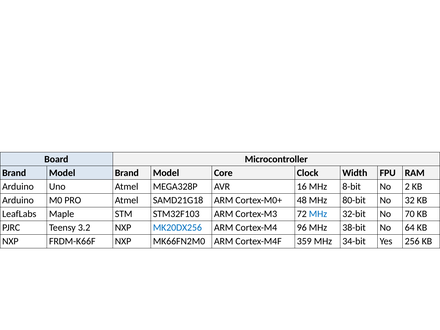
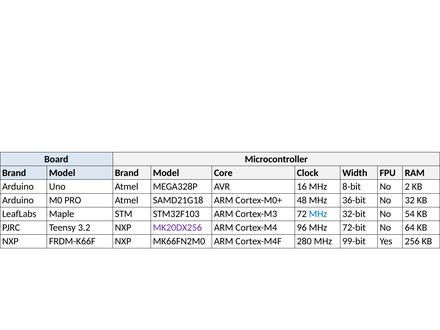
80-bit: 80-bit -> 36-bit
70: 70 -> 54
MK20DX256 colour: blue -> purple
38-bit: 38-bit -> 72-bit
359: 359 -> 280
34-bit: 34-bit -> 99-bit
